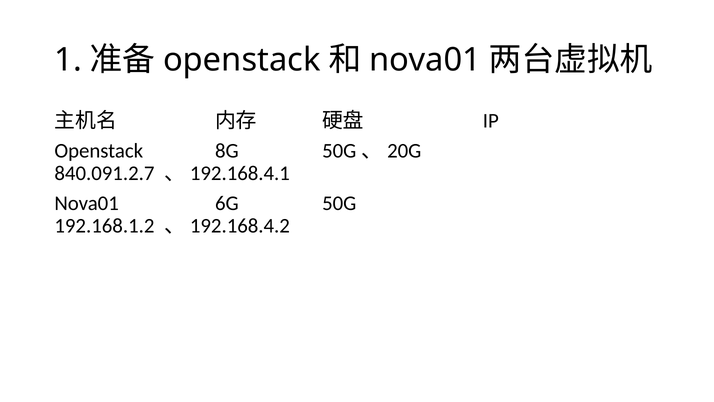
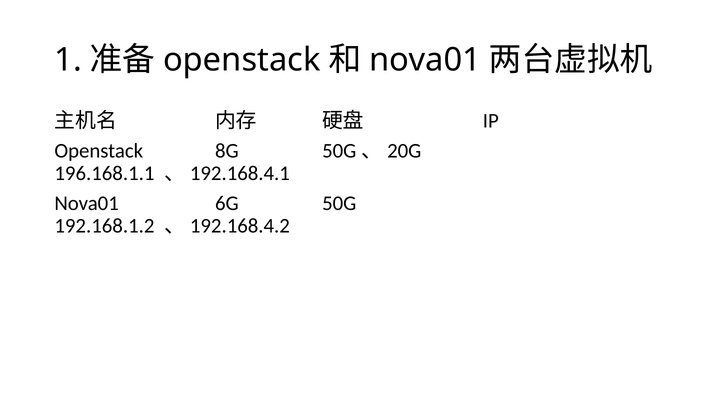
840.091.2.7: 840.091.2.7 -> 196.168.1.1
